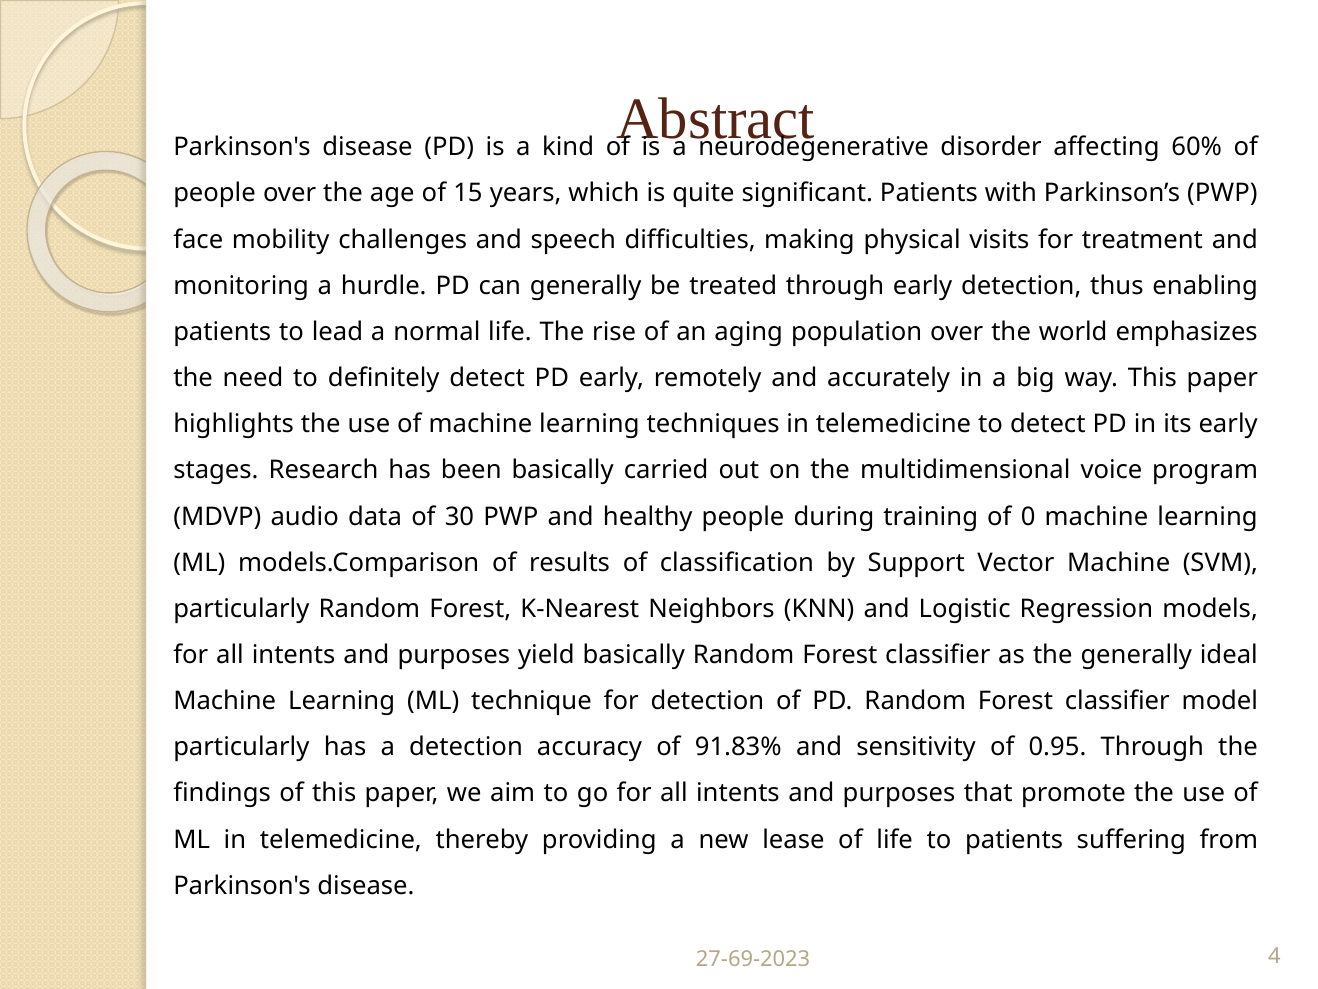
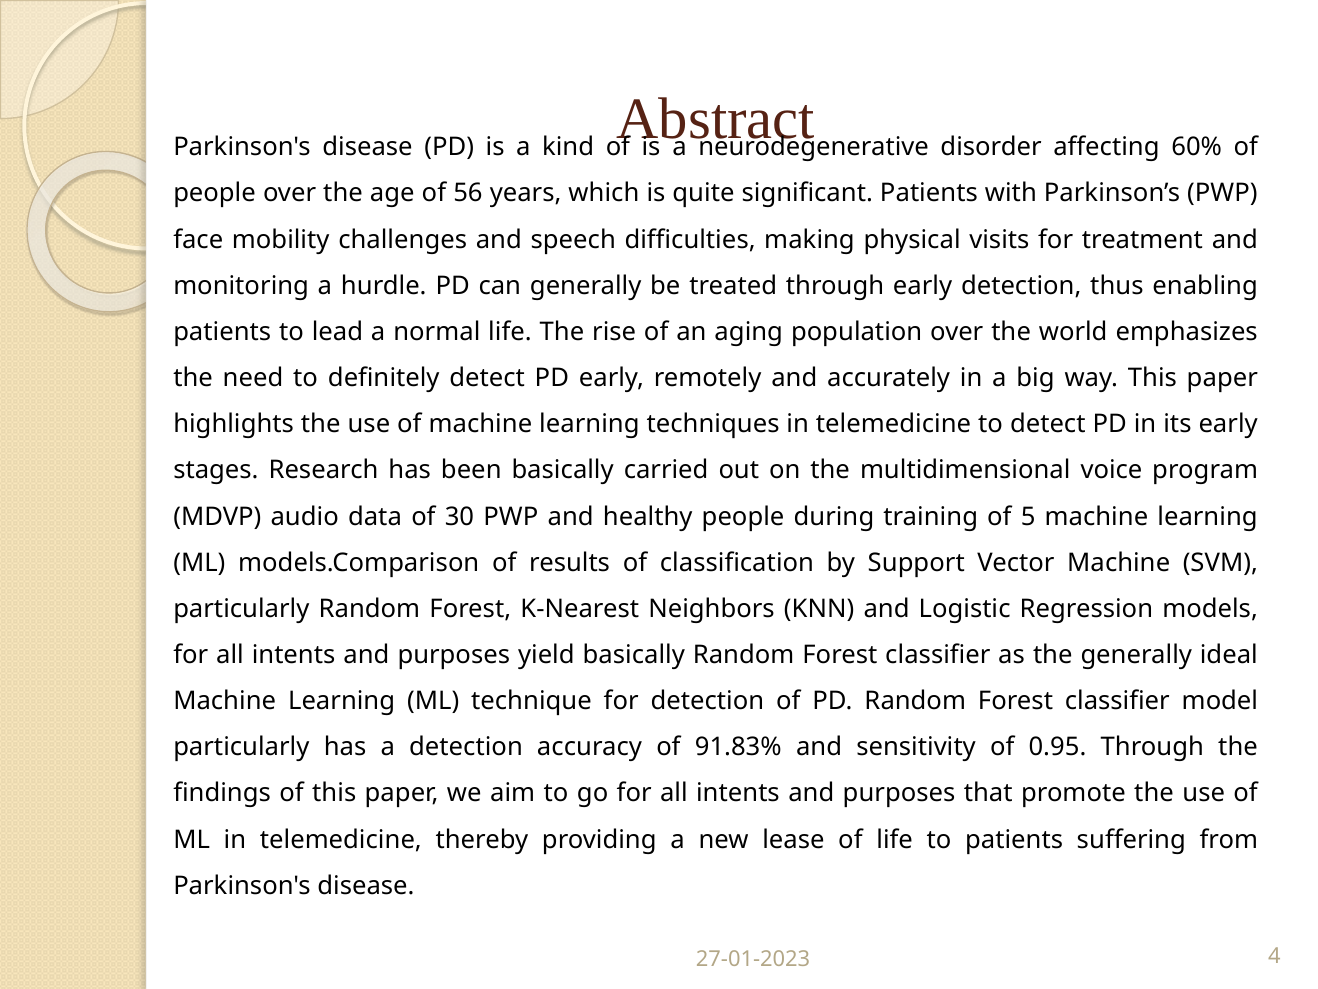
15: 15 -> 56
0: 0 -> 5
27-69-2023: 27-69-2023 -> 27-01-2023
